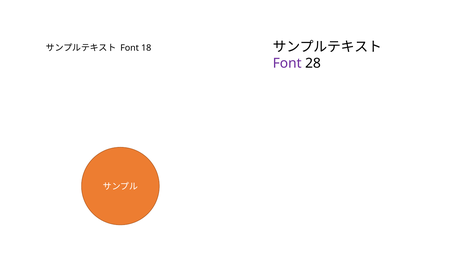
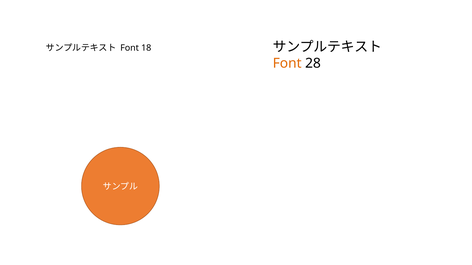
Font at (287, 63) colour: purple -> orange
